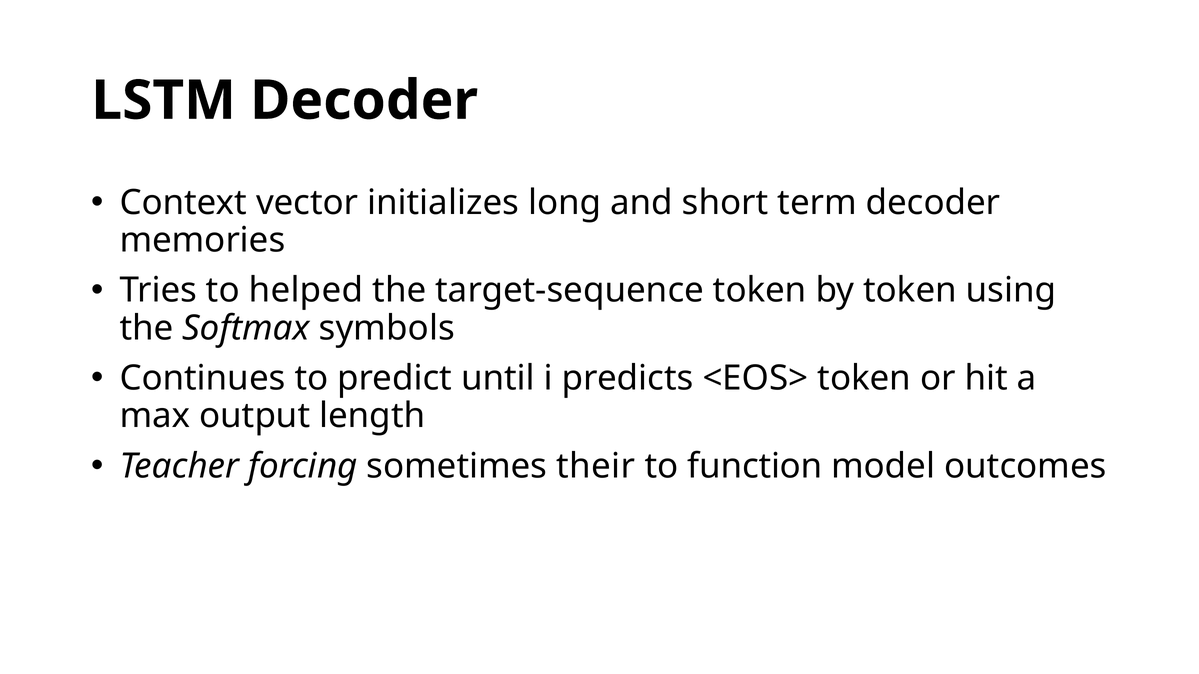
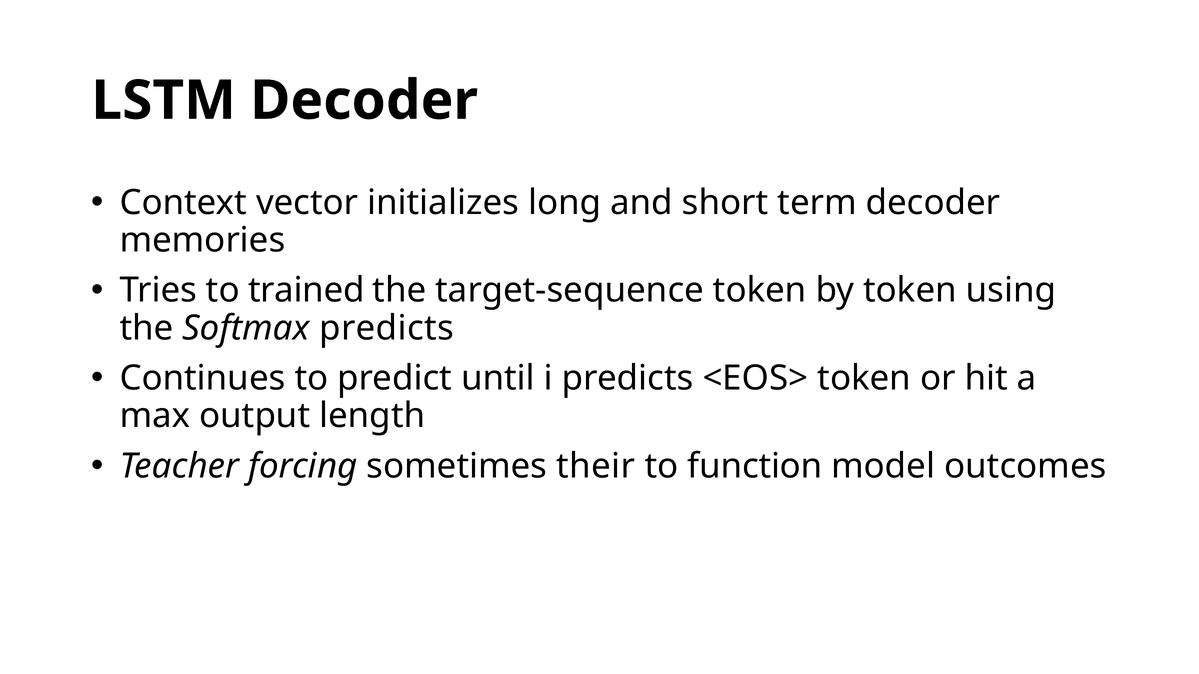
helped: helped -> trained
Softmax symbols: symbols -> predicts
